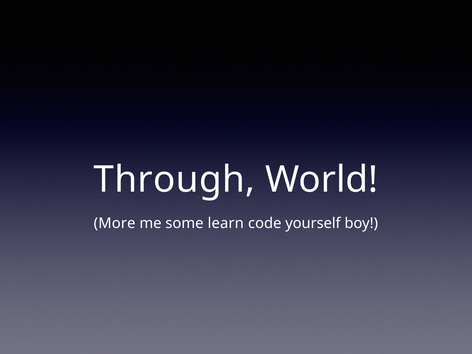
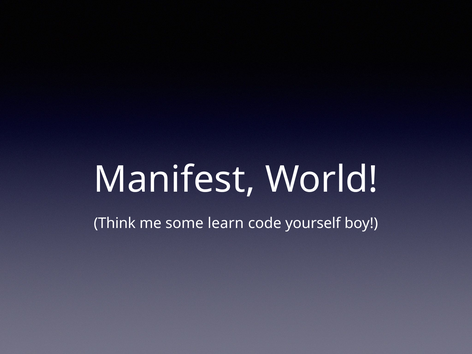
Through: Through -> Manifest
More: More -> Think
